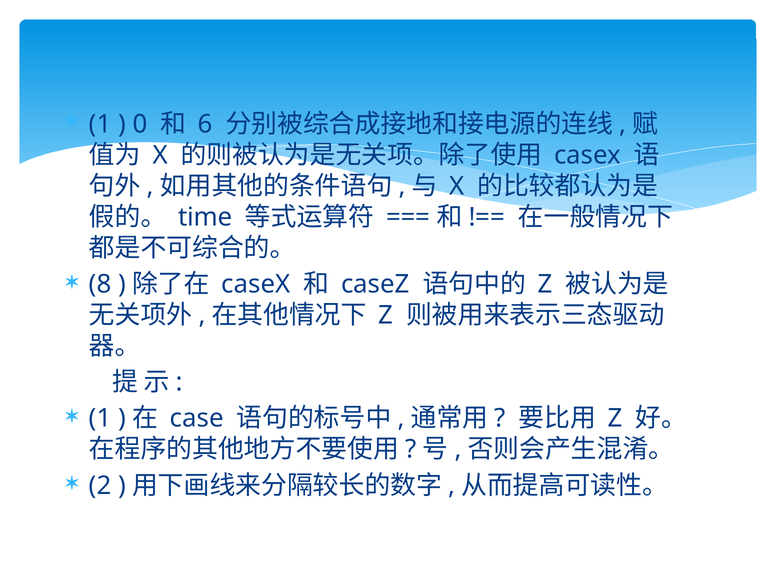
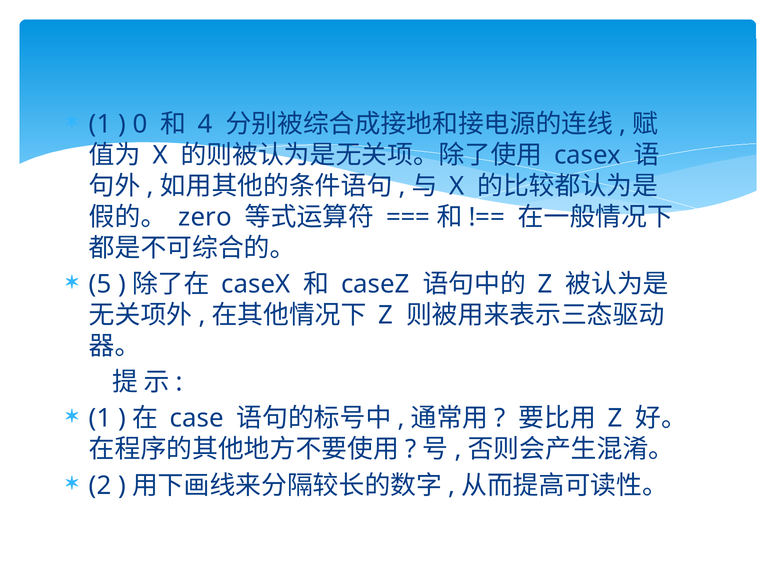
6: 6 -> 4
time: time -> zero
8: 8 -> 5
